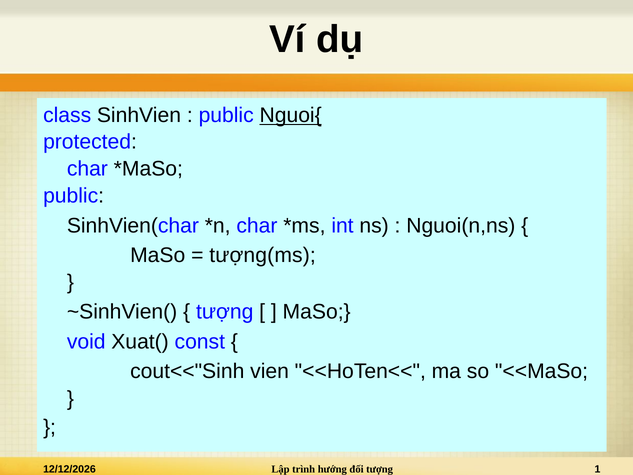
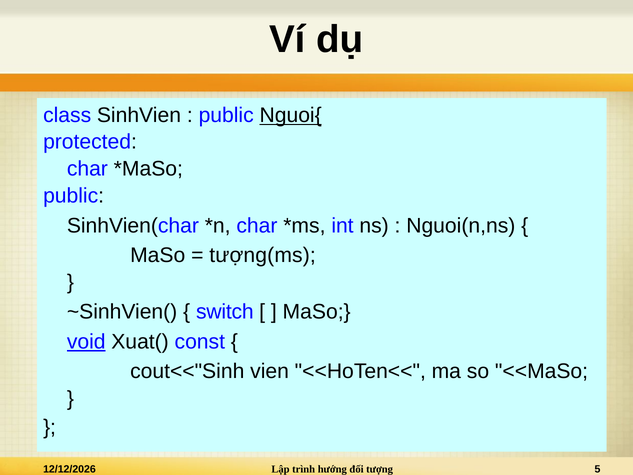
tượng at (225, 312): tượng -> switch
void underline: none -> present
1: 1 -> 5
